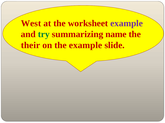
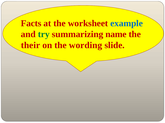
West: West -> Facts
example at (127, 23) colour: purple -> blue
the example: example -> wording
